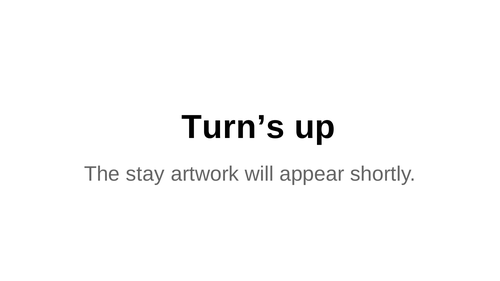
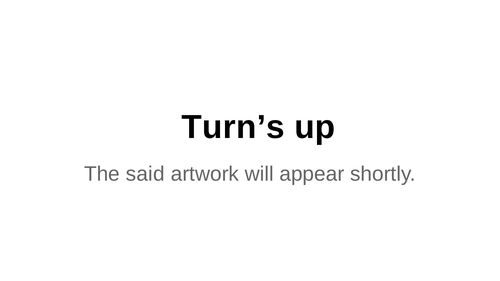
stay: stay -> said
